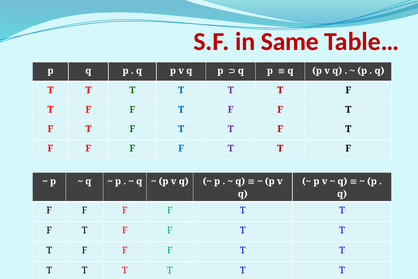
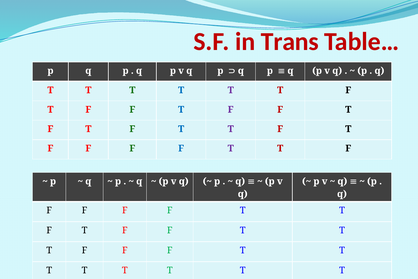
Same: Same -> Trans
